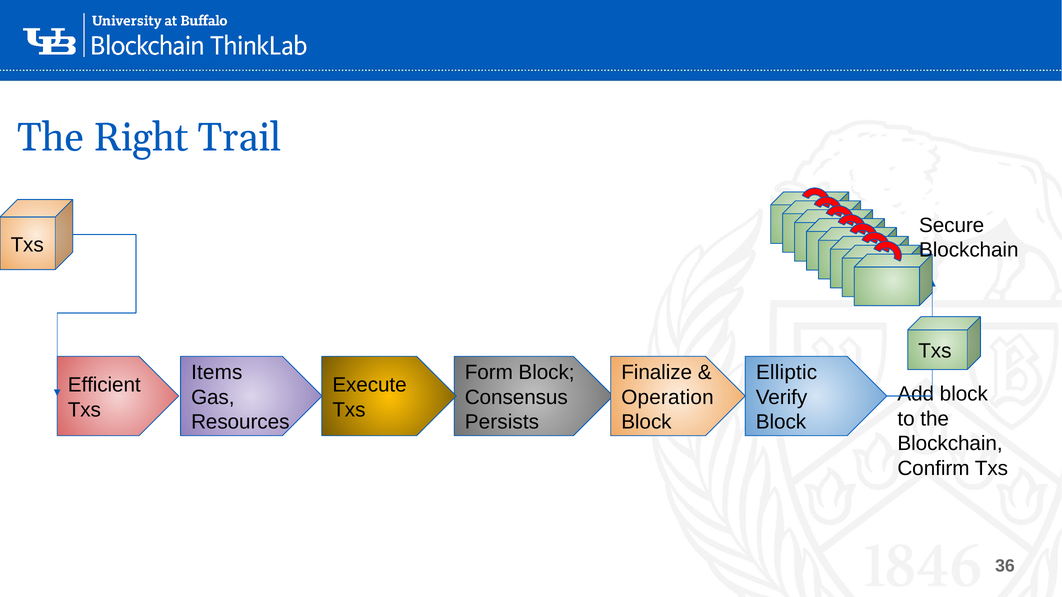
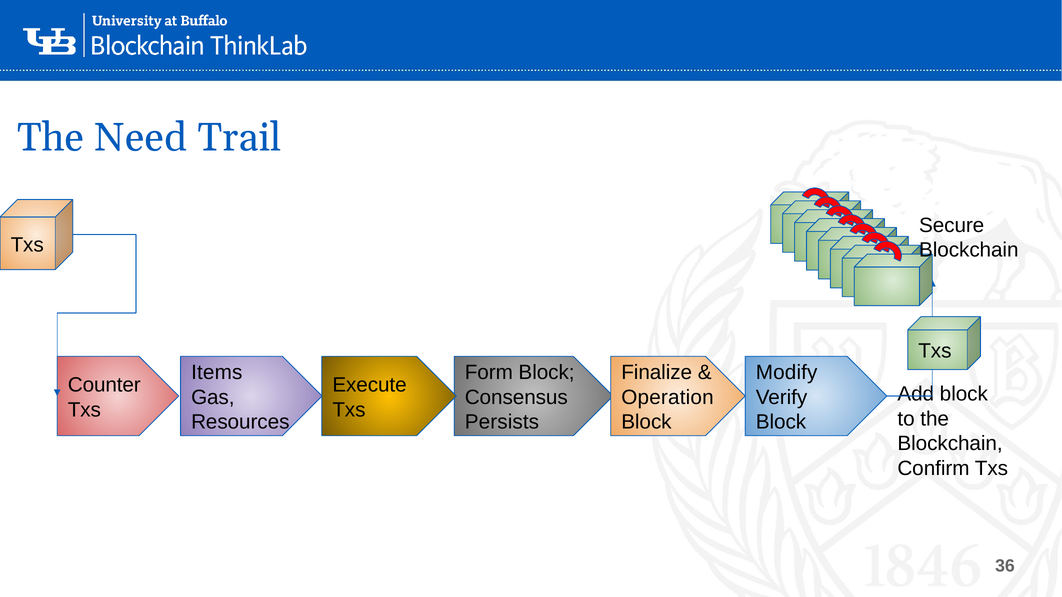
Right: Right -> Need
Elliptic: Elliptic -> Modify
Efficient: Efficient -> Counter
